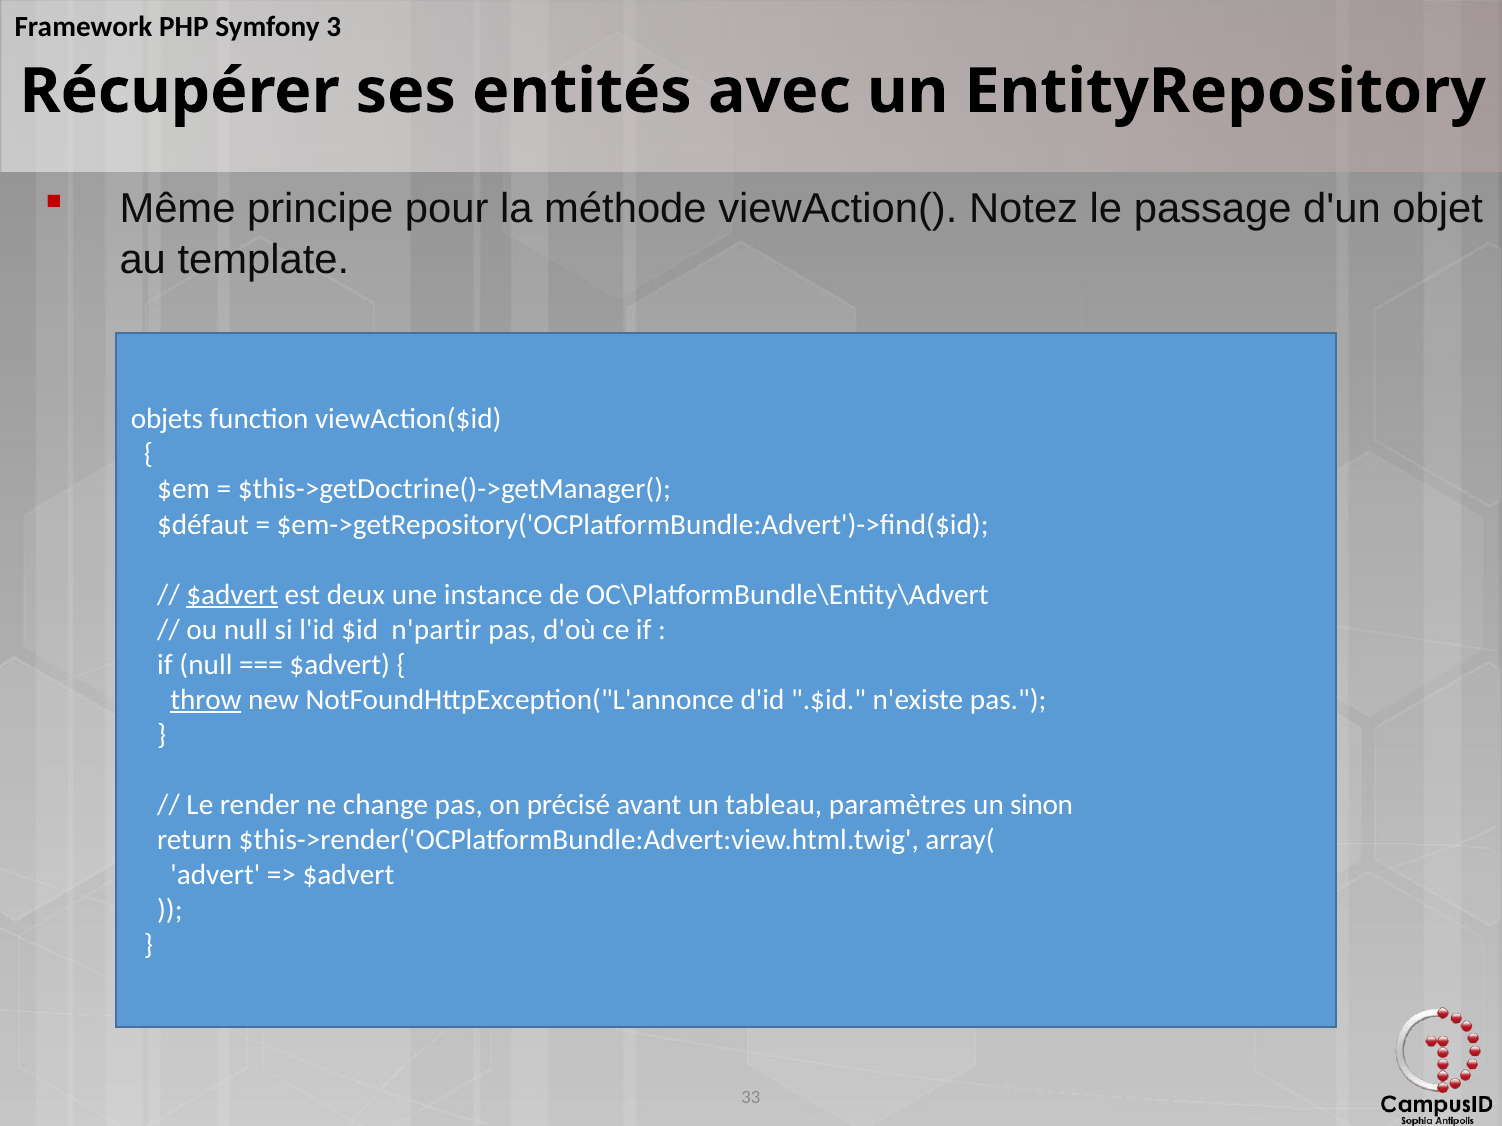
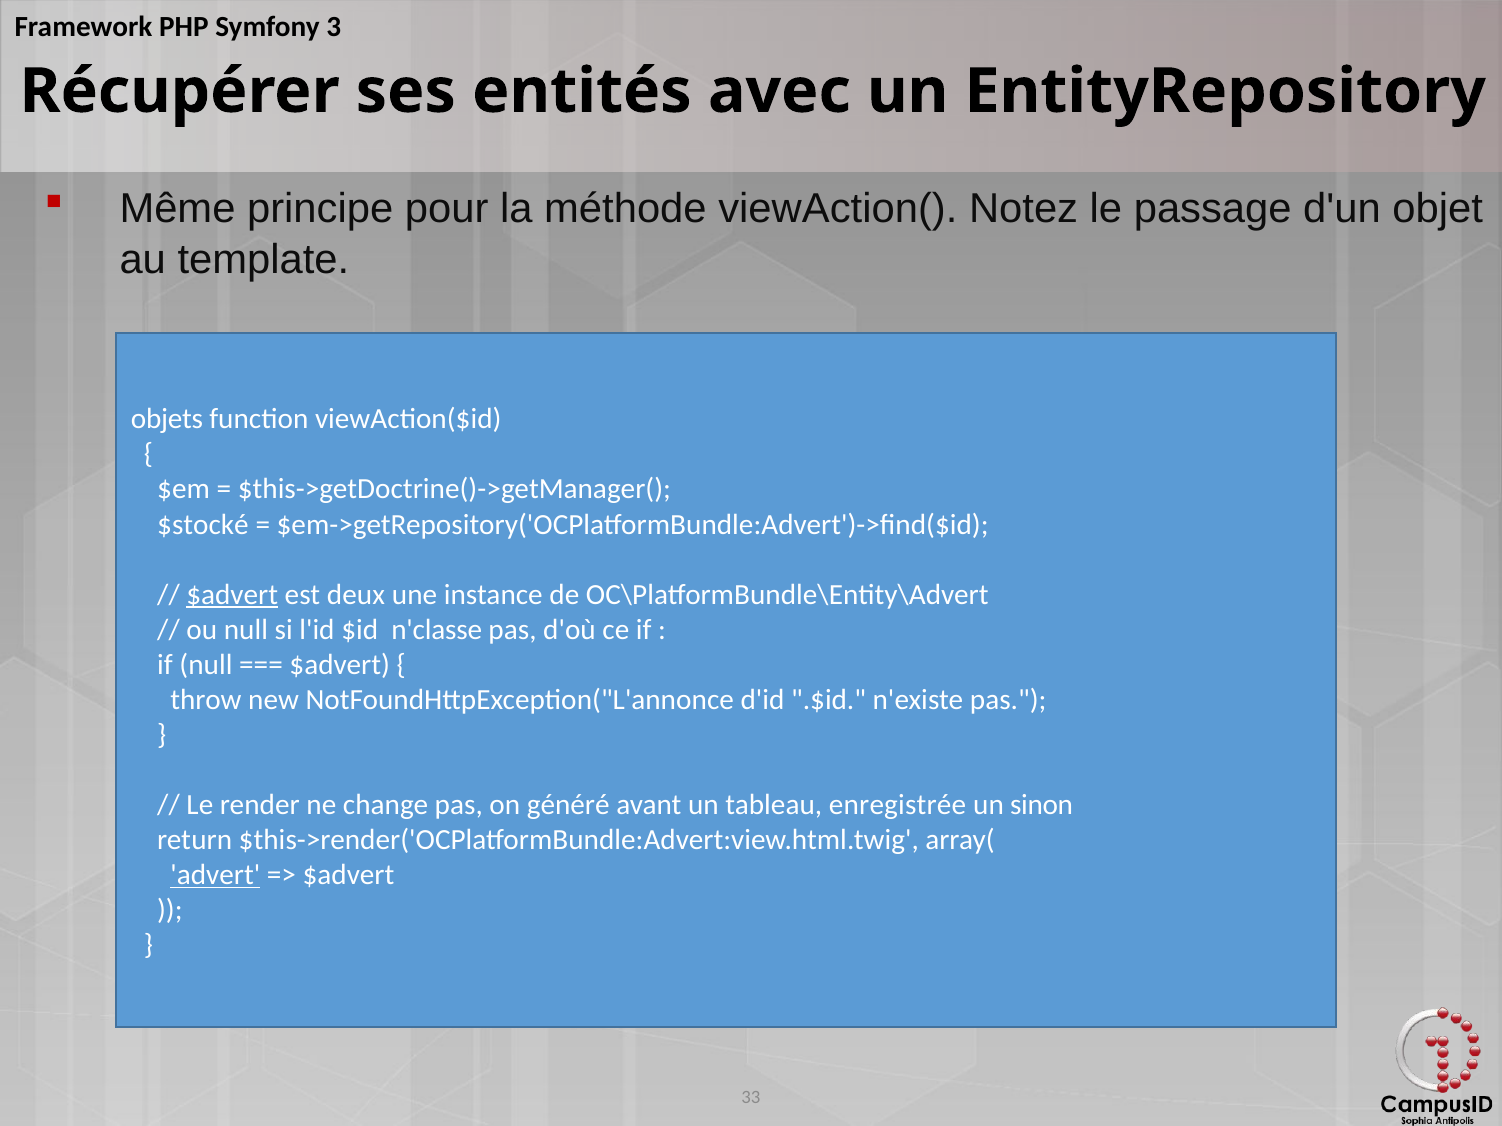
$défaut: $défaut -> $stocké
n'partir: n'partir -> n'classe
throw underline: present -> none
précisé: précisé -> généré
paramètres: paramètres -> enregistrée
advert underline: none -> present
